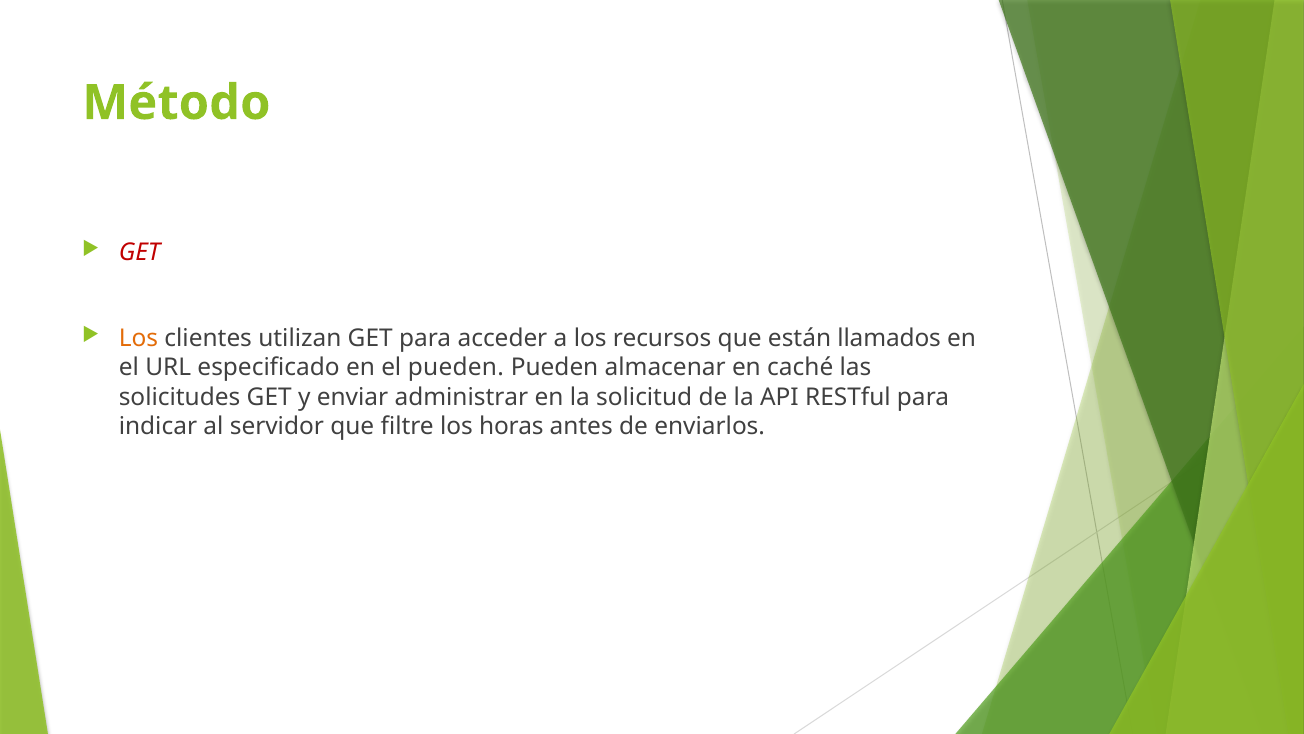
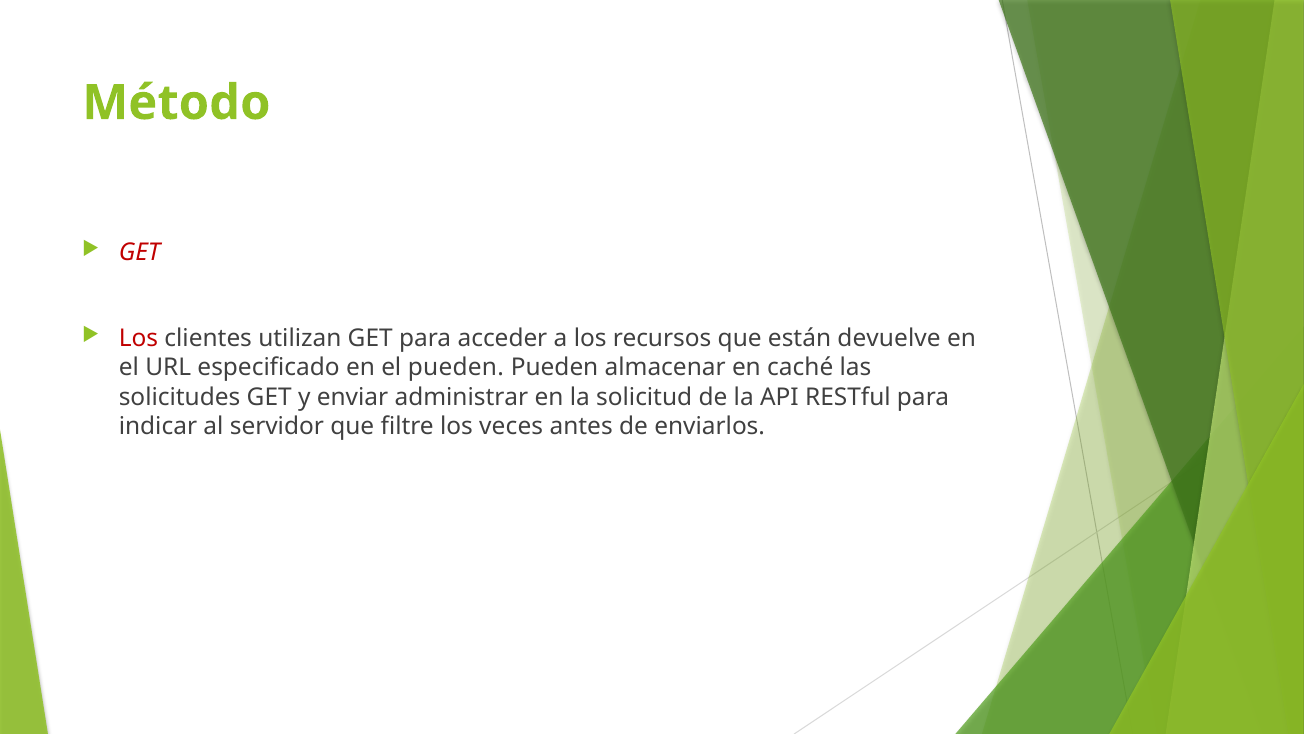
Los at (139, 338) colour: orange -> red
llamados: llamados -> devuelve
horas: horas -> veces
